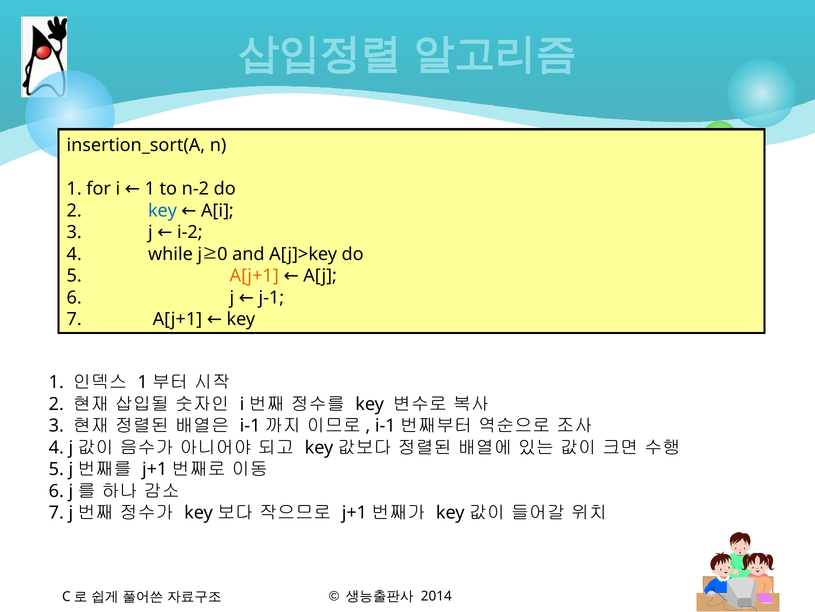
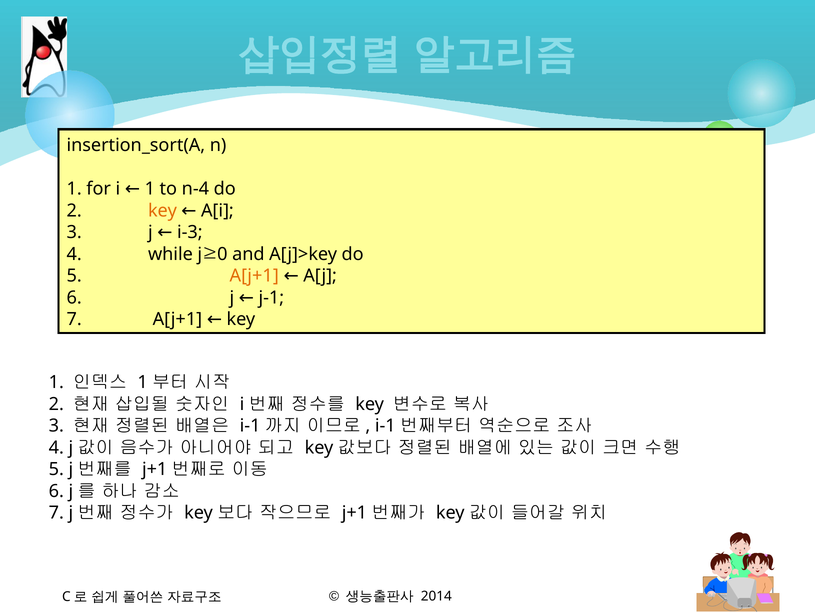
n-2: n-2 -> n-4
key at (162, 210) colour: blue -> orange
i-2: i-2 -> i-3
